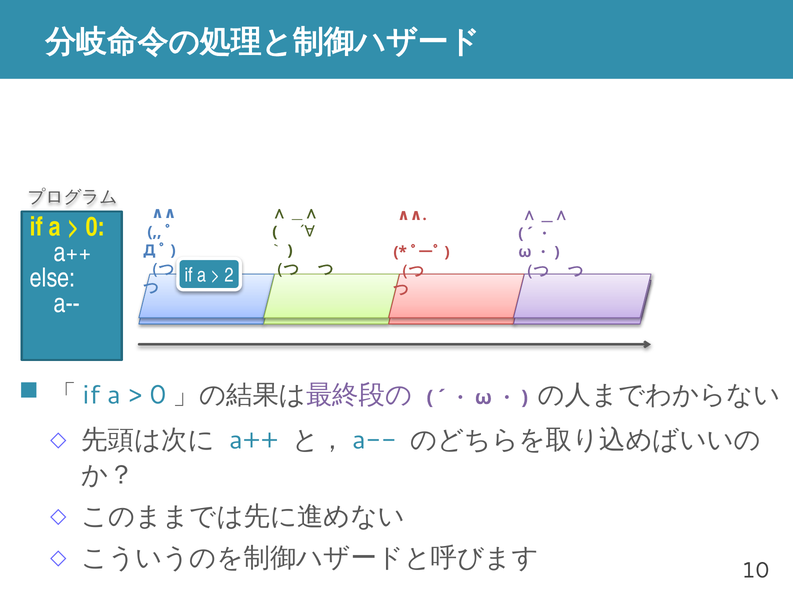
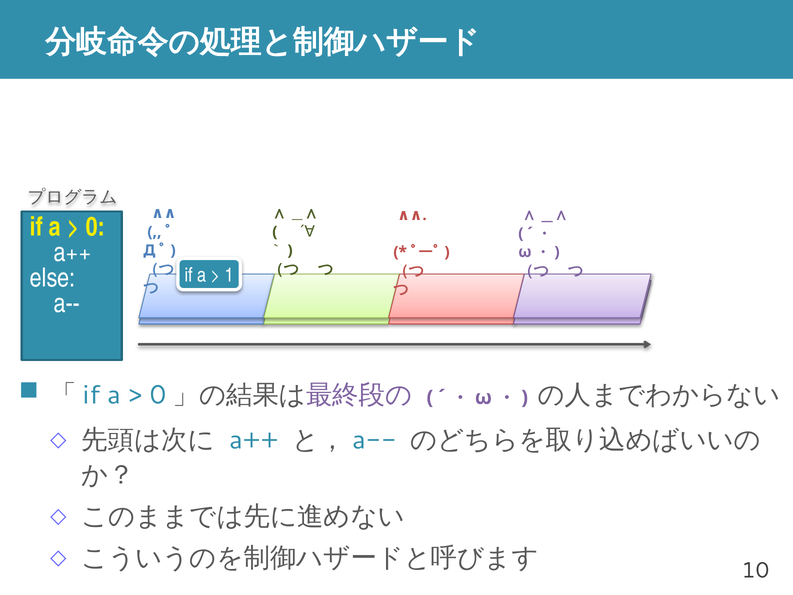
2: 2 -> 1
